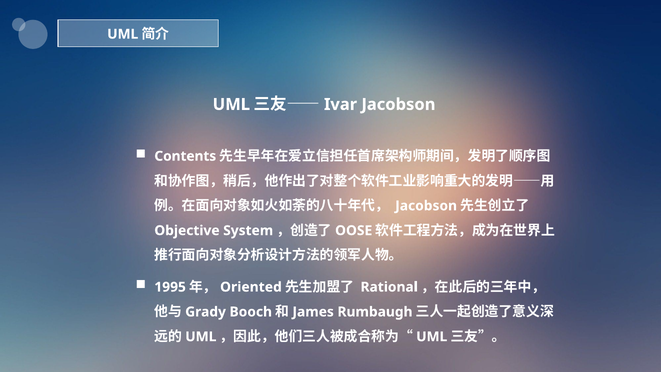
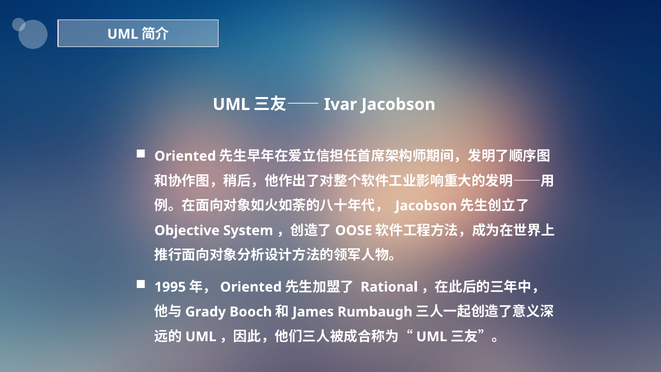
Contents at (185, 156): Contents -> Oriented
